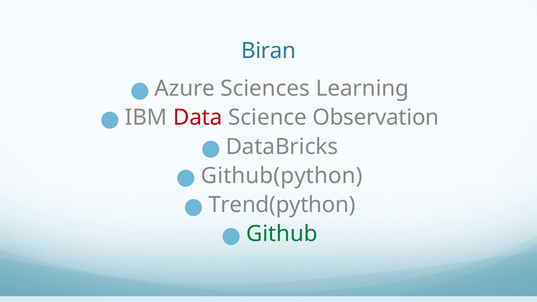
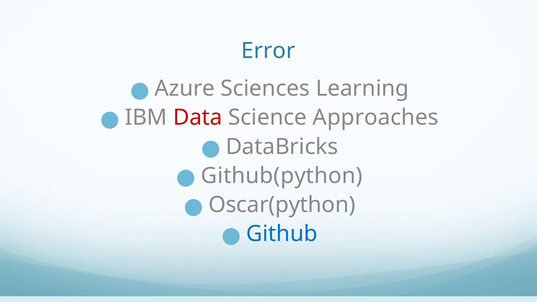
Biran: Biran -> Error
Observation: Observation -> Approaches
Trend(python: Trend(python -> Oscar(python
Github colour: green -> blue
